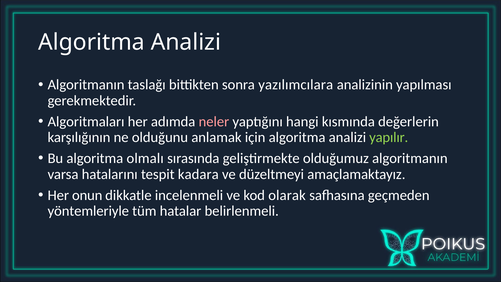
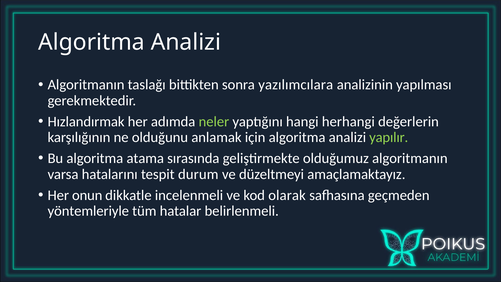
Algoritmaları: Algoritmaları -> Hızlandırmak
neler colour: pink -> light green
kısmında: kısmında -> herhangi
olmalı: olmalı -> atama
kadara: kadara -> durum
